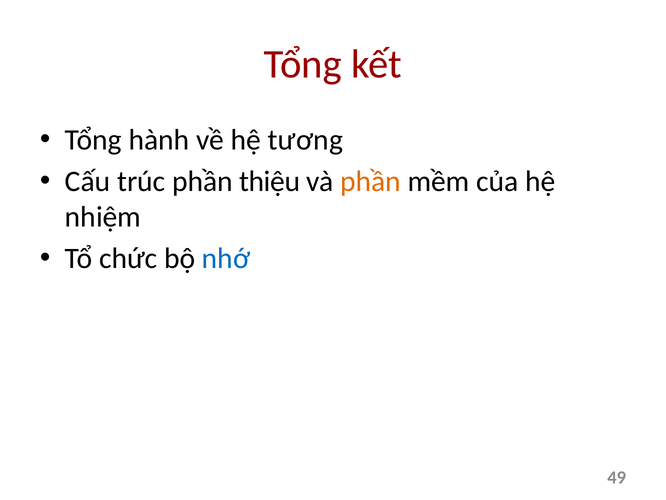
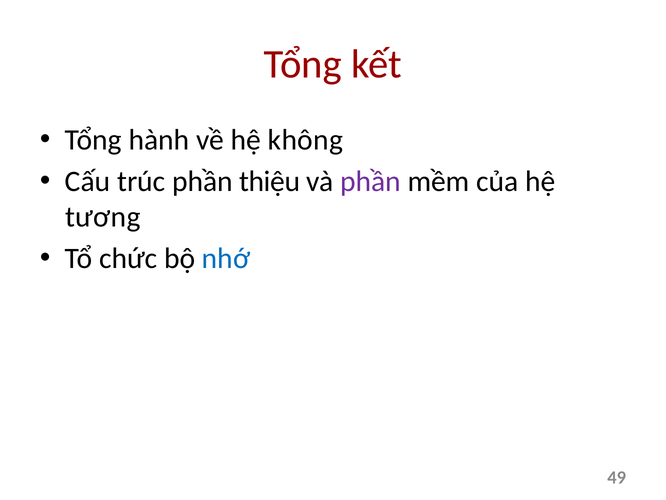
tương: tương -> không
phần at (370, 181) colour: orange -> purple
nhiệm: nhiệm -> tương
